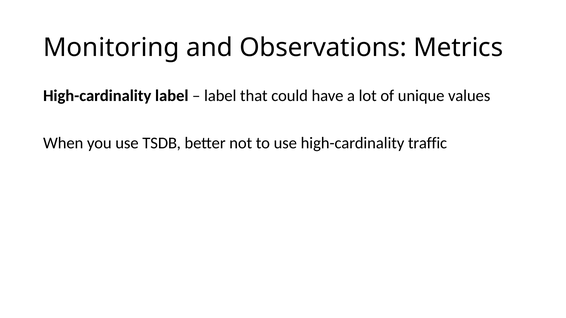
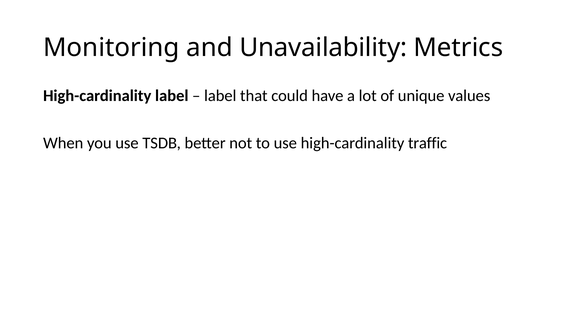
Observations: Observations -> Unavailability
